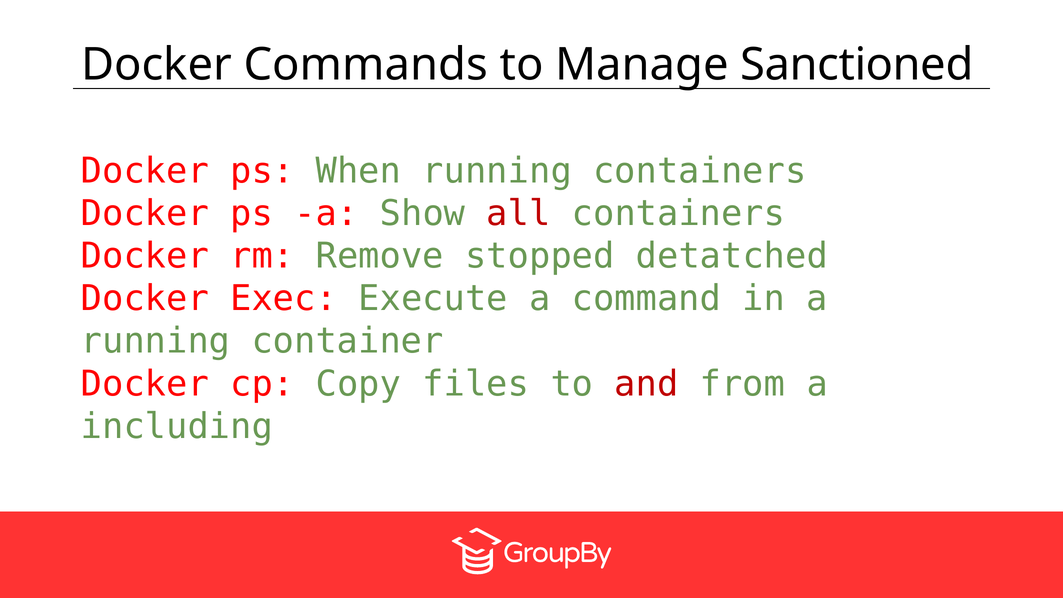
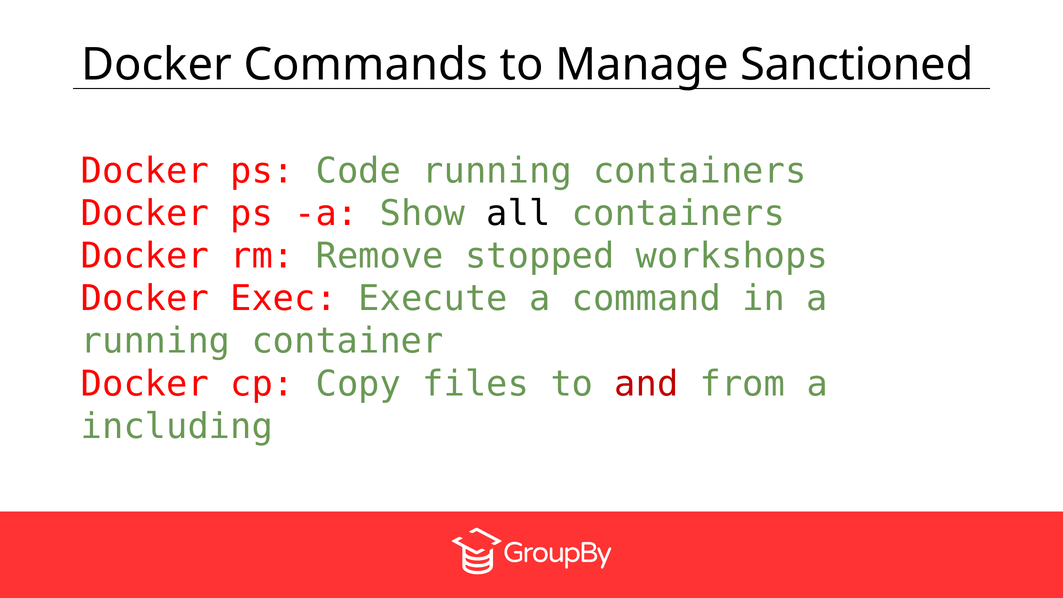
When: When -> Code
all colour: red -> black
detatched: detatched -> workshops
